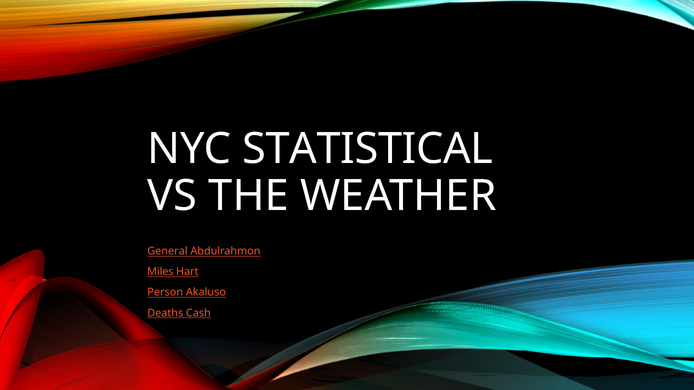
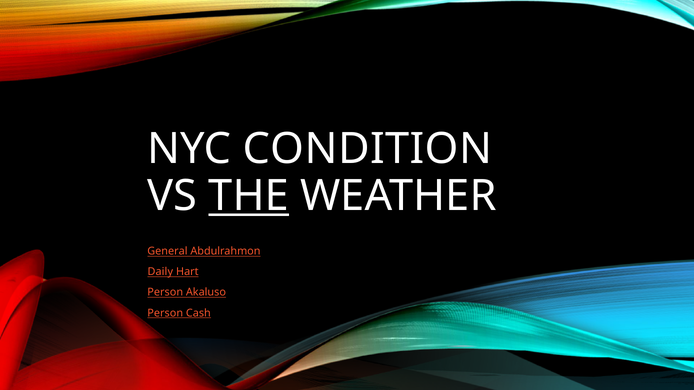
STATISTICAL: STATISTICAL -> CONDITION
THE underline: none -> present
Miles: Miles -> Daily
Deaths at (165, 313): Deaths -> Person
